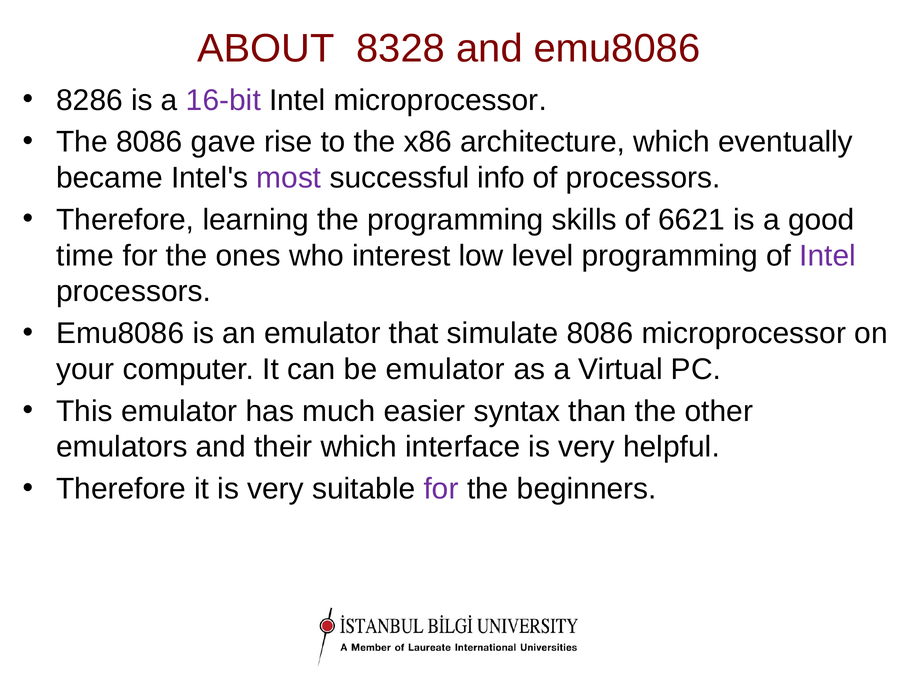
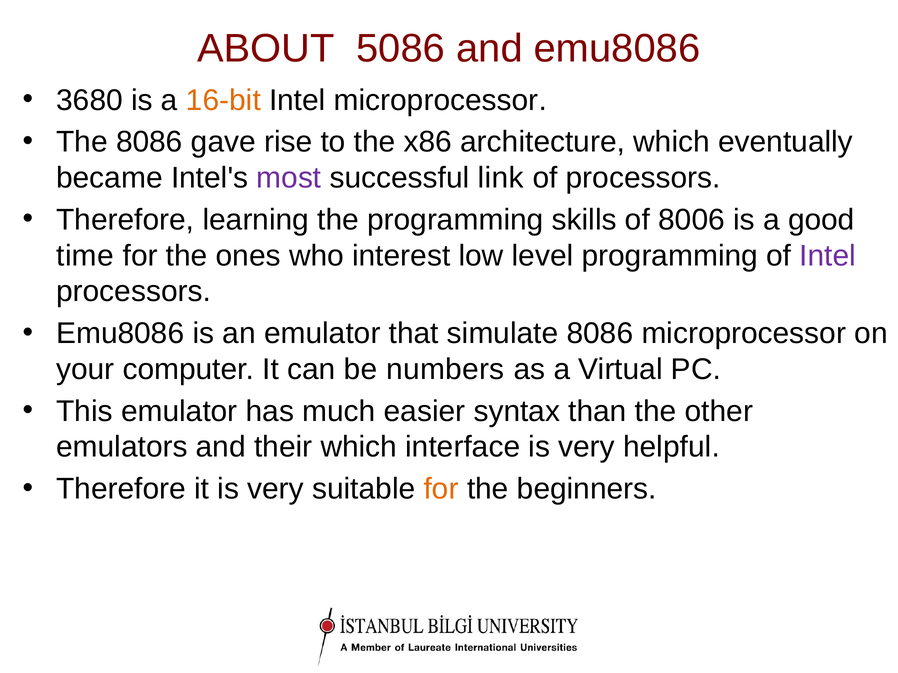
8328: 8328 -> 5086
8286: 8286 -> 3680
16-bit colour: purple -> orange
info: info -> link
6621: 6621 -> 8006
be emulator: emulator -> numbers
for at (441, 489) colour: purple -> orange
